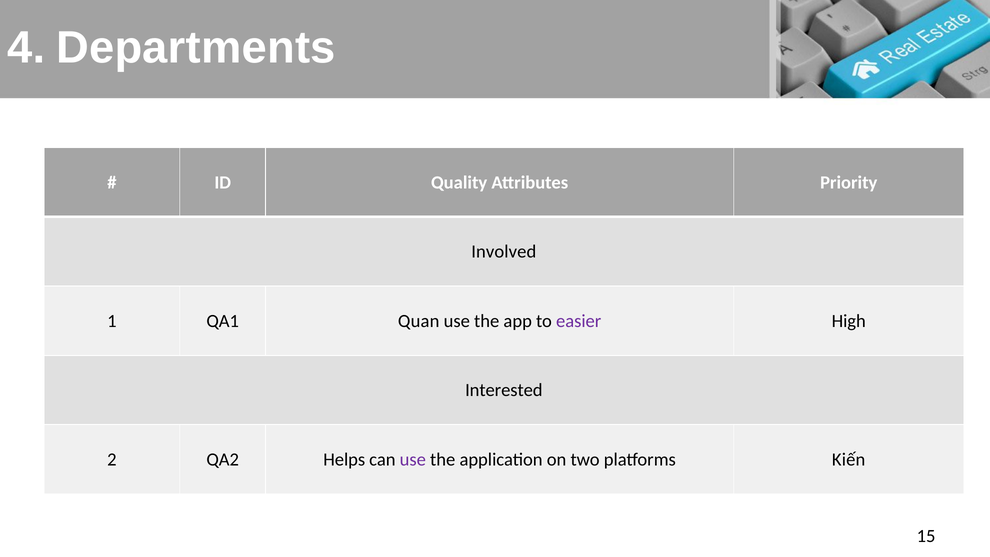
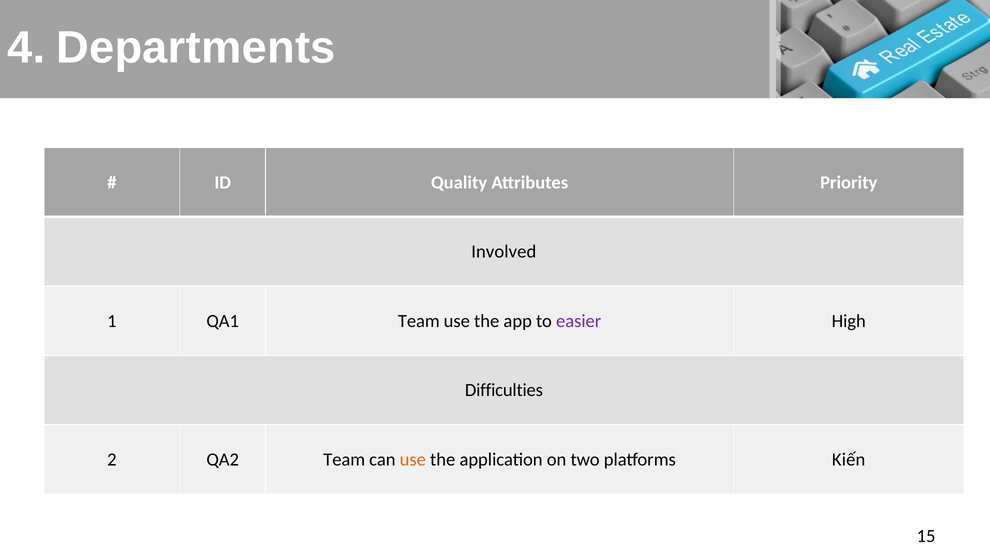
QA1 Quan: Quan -> Team
Interested: Interested -> Difficulties
QA2 Helps: Helps -> Team
use at (413, 459) colour: purple -> orange
